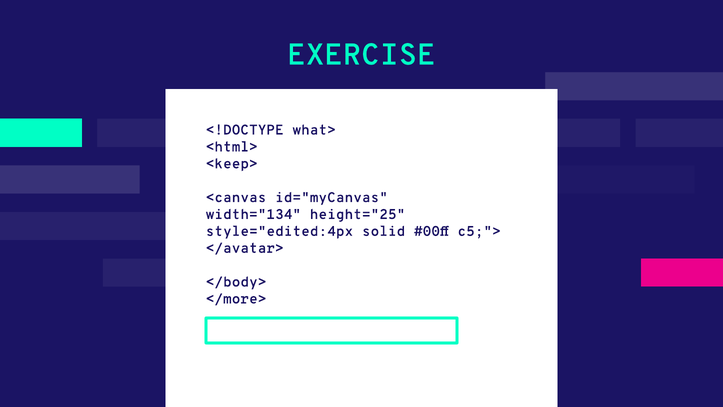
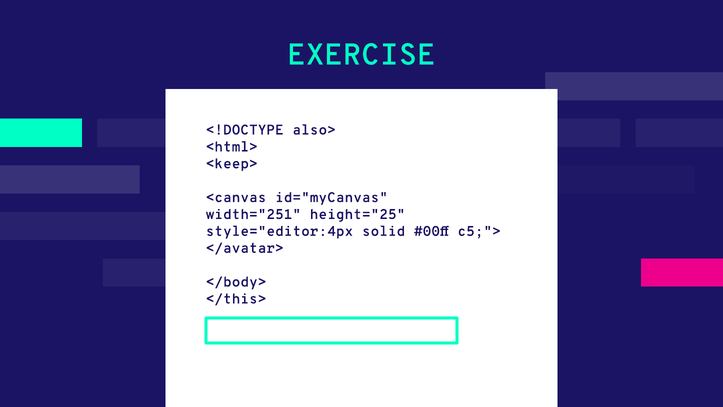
what>: what> -> also>
width="134: width="134 -> width="251
style="edited:4px: style="edited:4px -> style="editor:4px
</more>: </more> -> </this>
